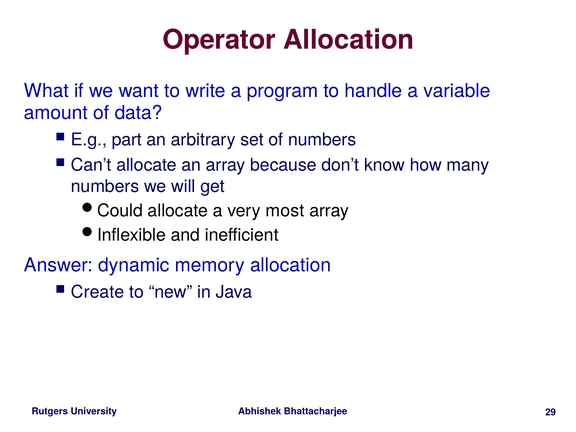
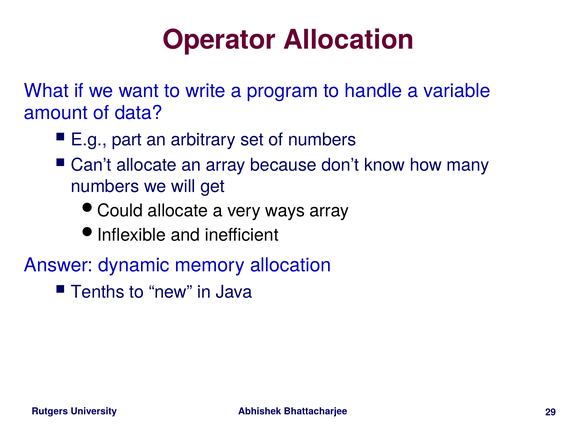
most: most -> ways
Create: Create -> Tenths
